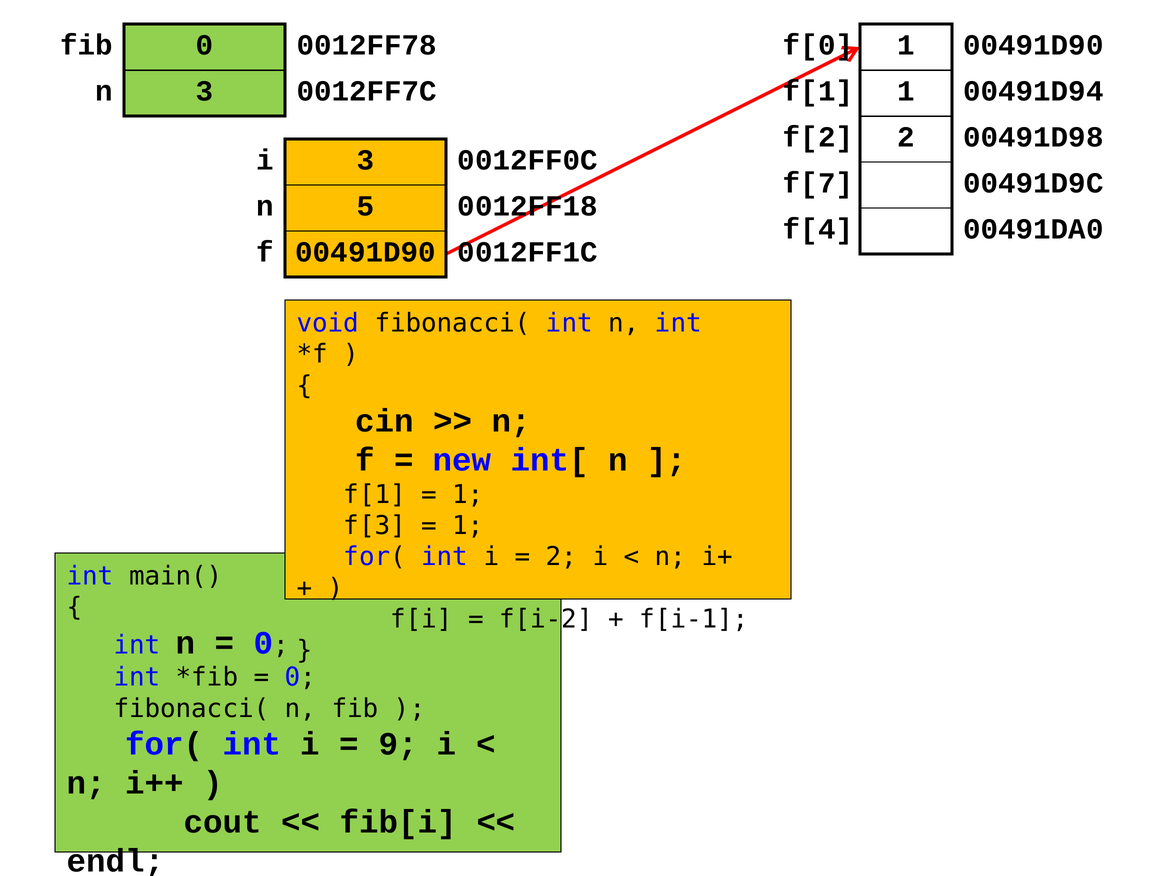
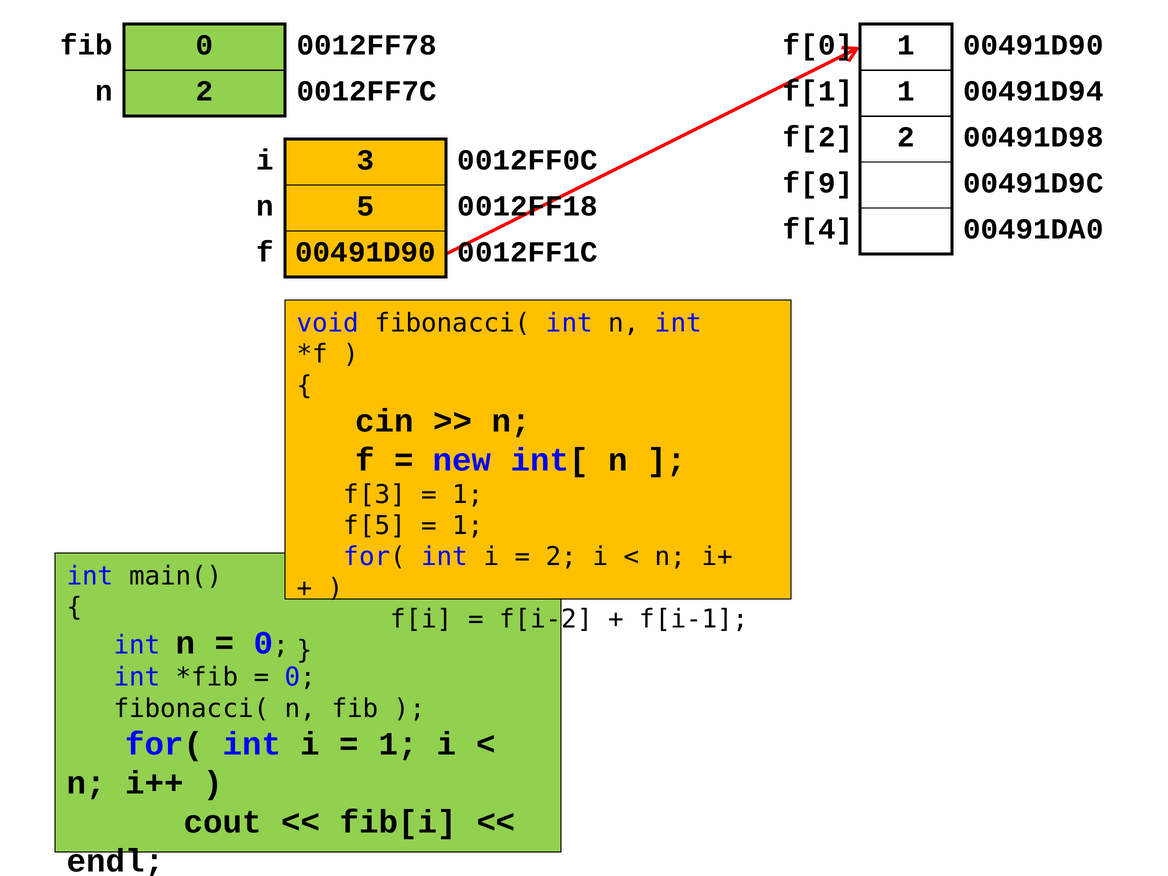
n 3: 3 -> 2
f[7: f[7 -> f[9
f[1 at (375, 495): f[1 -> f[3
f[3: f[3 -> f[5
9 at (398, 744): 9 -> 1
